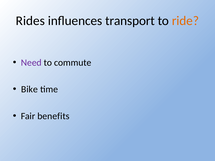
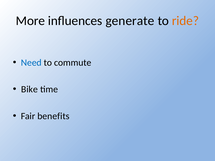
Rides: Rides -> More
transport: transport -> generate
Need colour: purple -> blue
